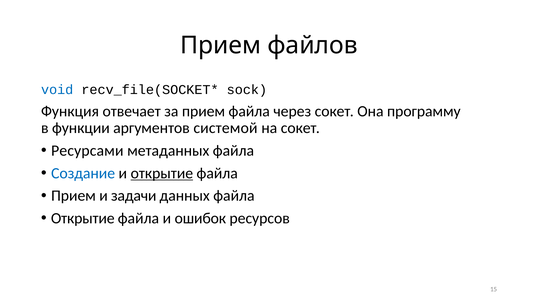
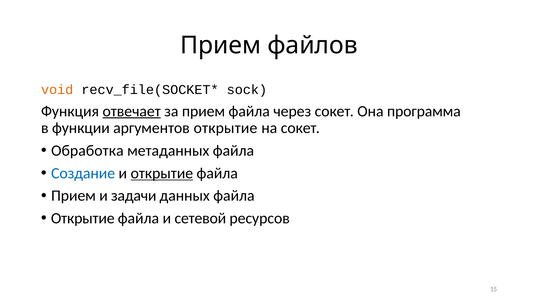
void colour: blue -> orange
отвечает underline: none -> present
программу: программу -> программа
аргументов системой: системой -> открытие
Ресурсами: Ресурсами -> Обработка
ошибок: ошибок -> сетевой
